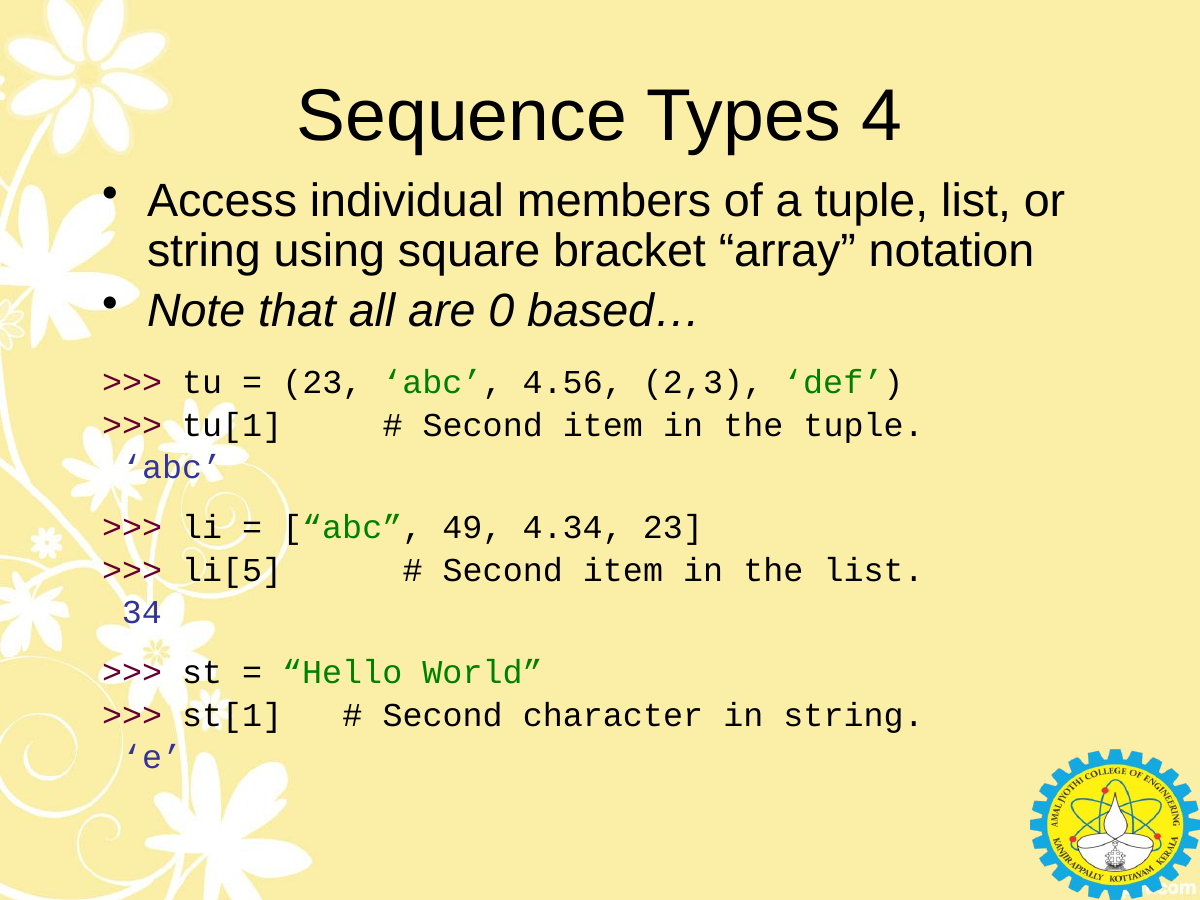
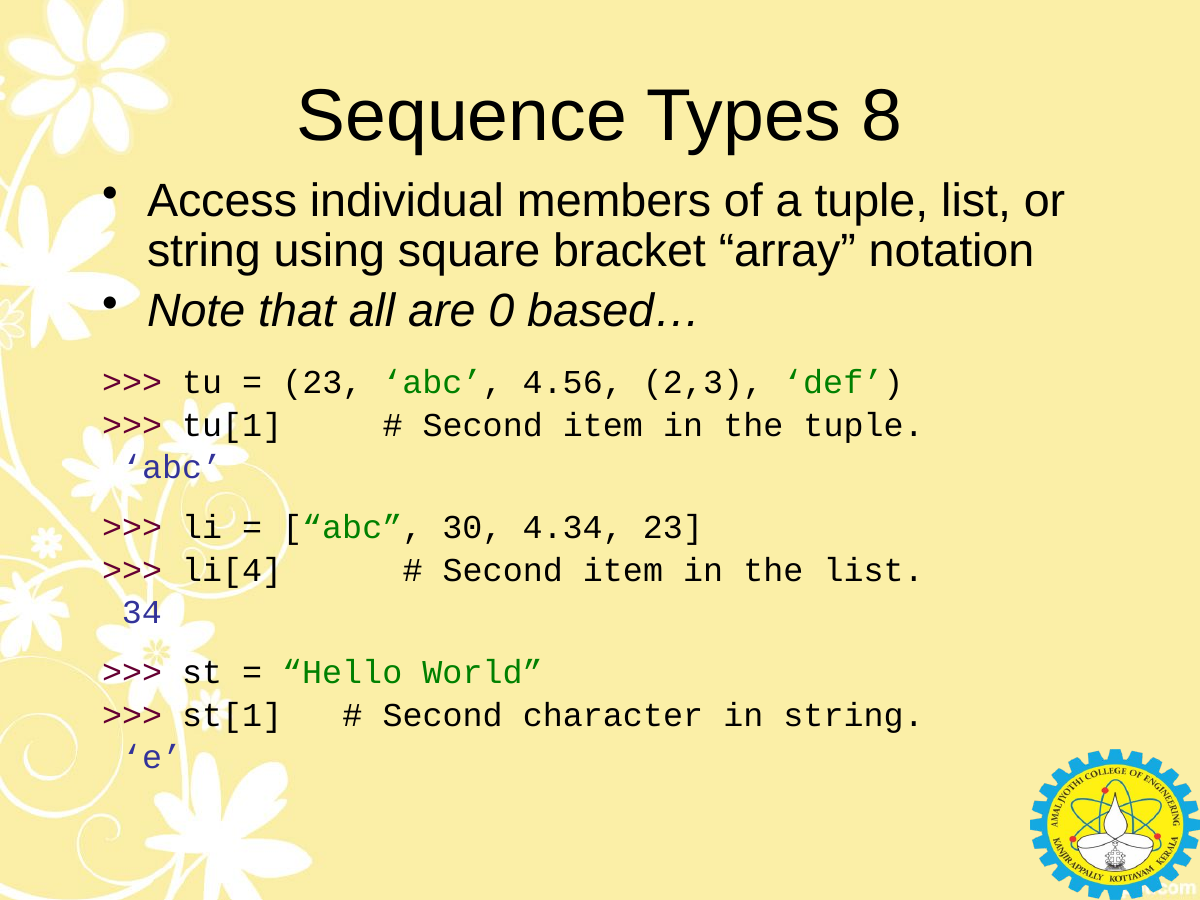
4: 4 -> 8
49: 49 -> 30
li[5: li[5 -> li[4
